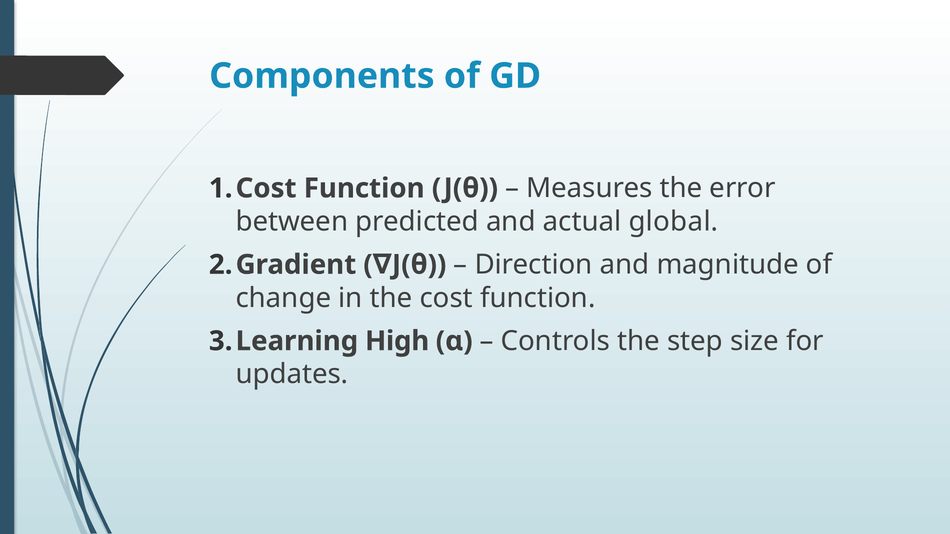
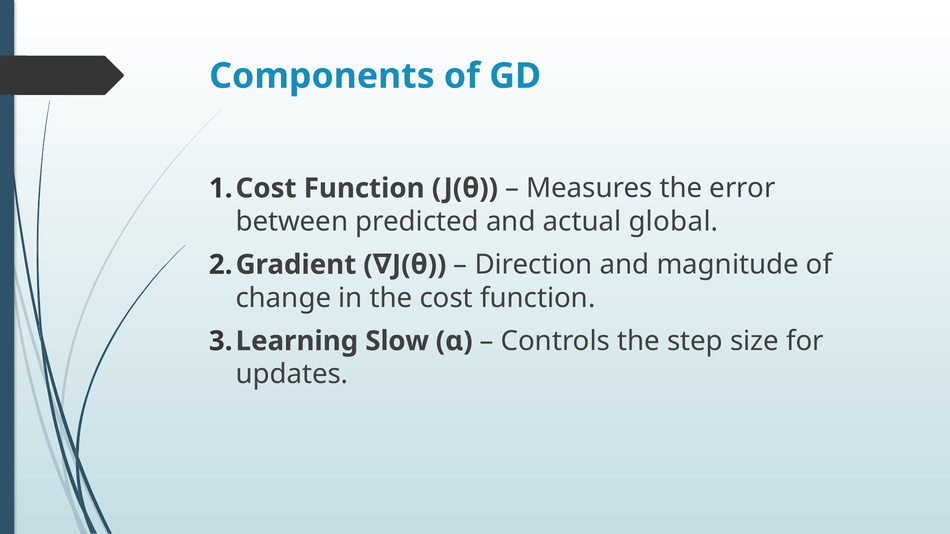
High: High -> Slow
